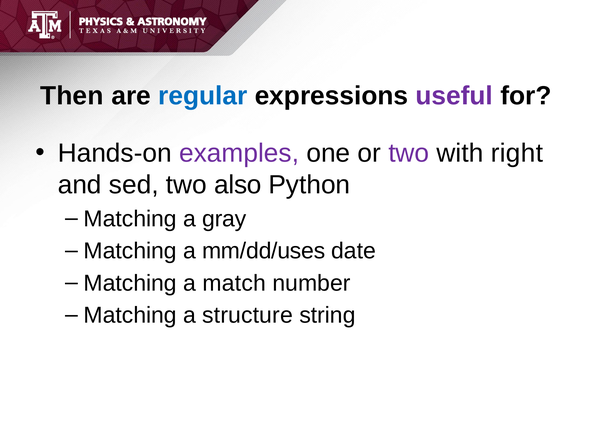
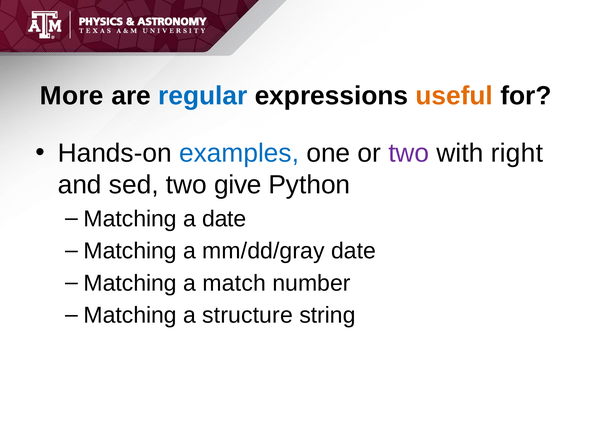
Then: Then -> More
useful colour: purple -> orange
examples colour: purple -> blue
also: also -> give
a gray: gray -> date
mm/dd/uses: mm/dd/uses -> mm/dd/gray
